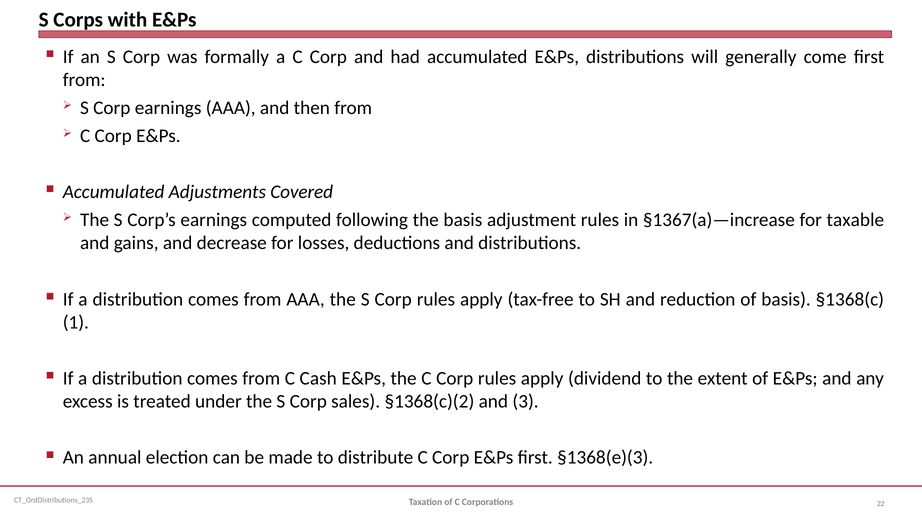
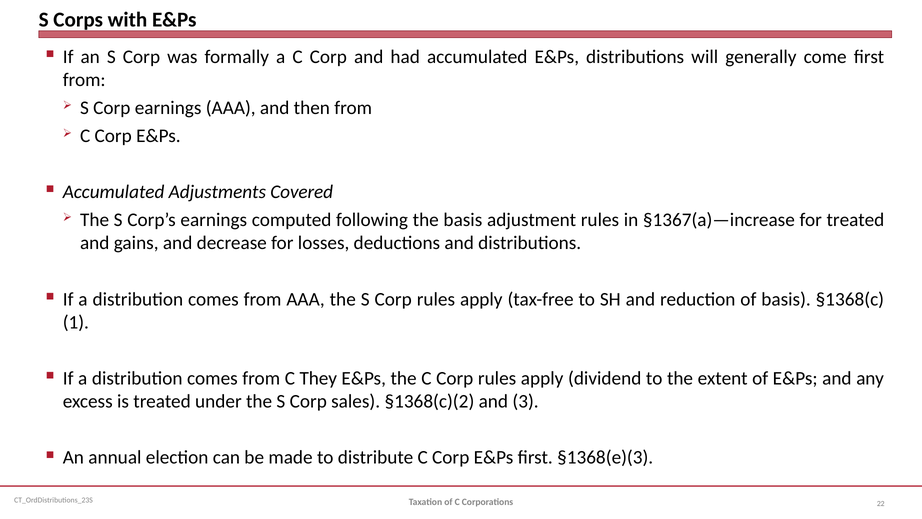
for taxable: taxable -> treated
Cash: Cash -> They
